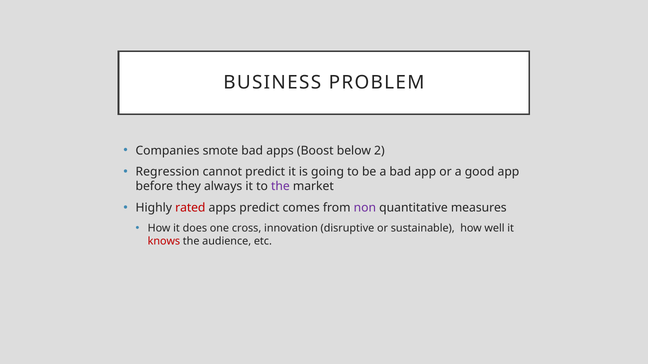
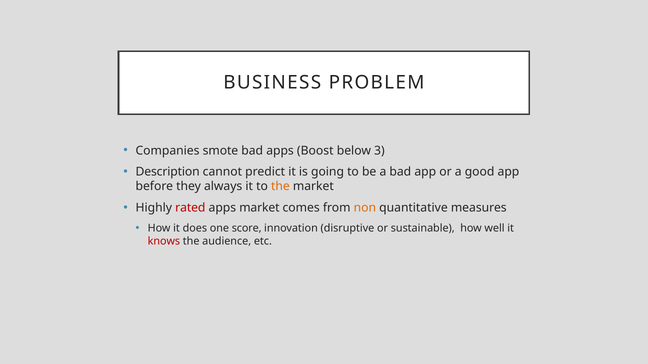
2: 2 -> 3
Regression: Regression -> Description
the at (280, 187) colour: purple -> orange
apps predict: predict -> market
non colour: purple -> orange
cross: cross -> score
